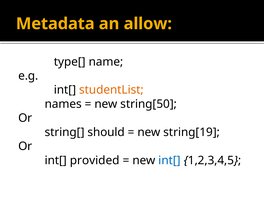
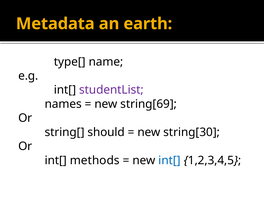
allow: allow -> earth
studentList colour: orange -> purple
string[50: string[50 -> string[69
string[19: string[19 -> string[30
provided: provided -> methods
